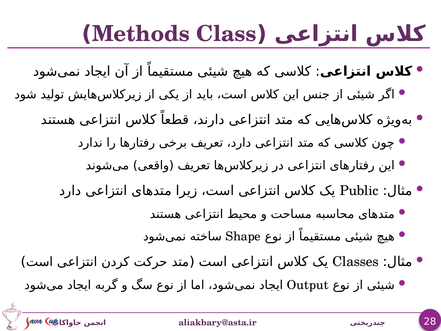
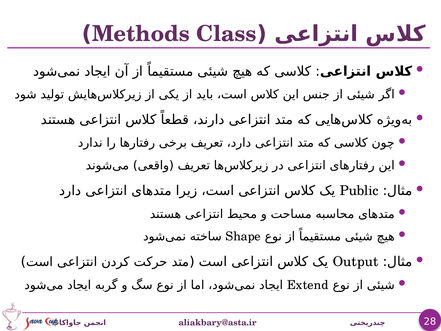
Classes: Classes -> Output
Output: Output -> Extend
